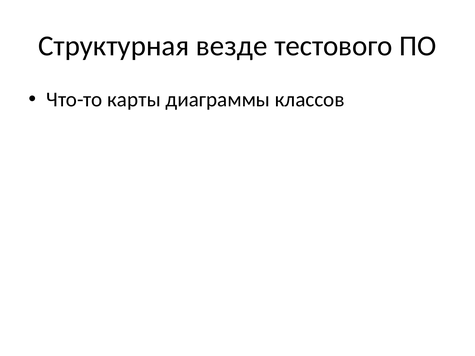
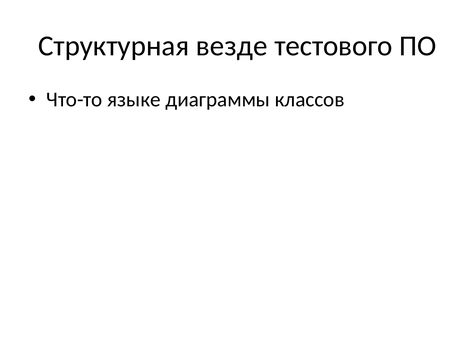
карты: карты -> языке
